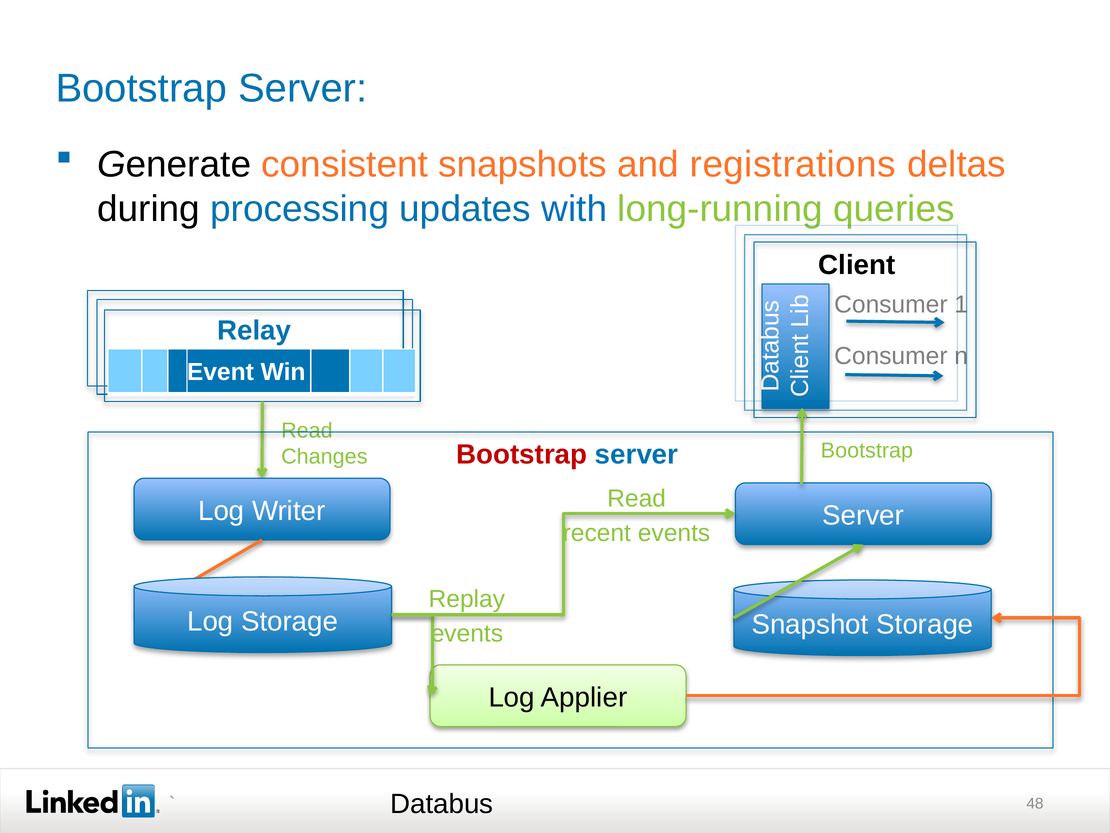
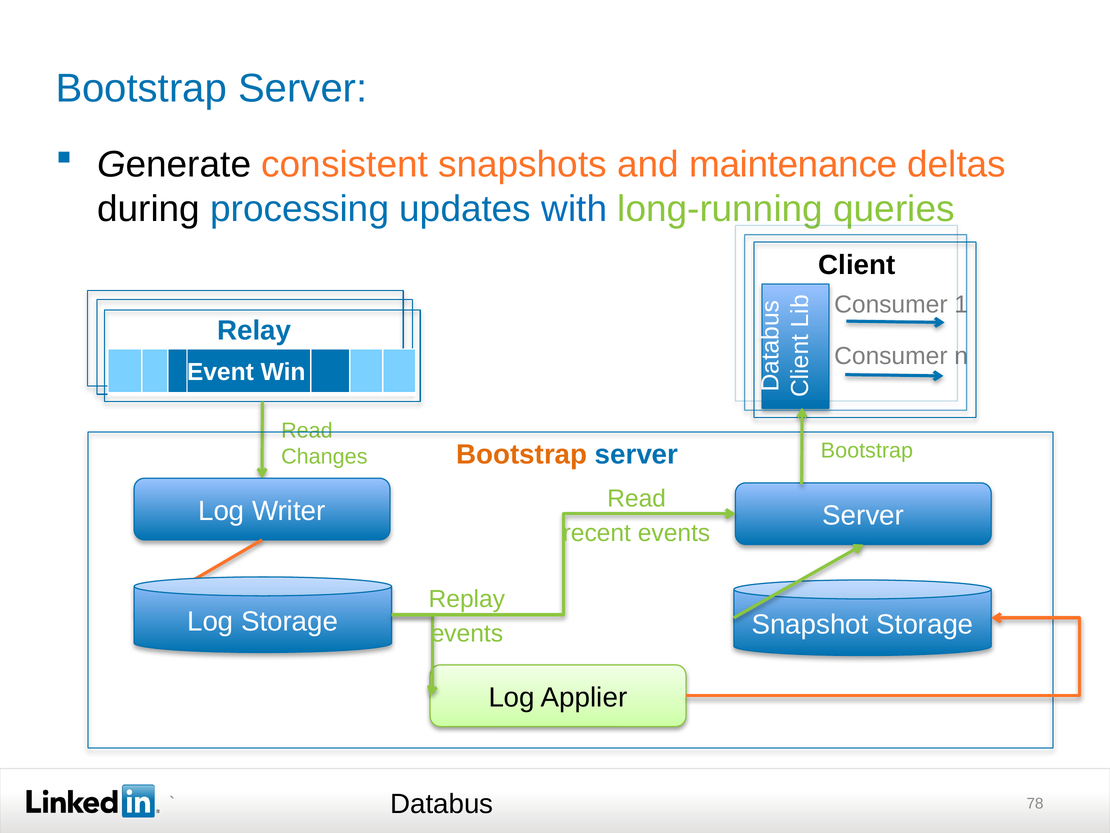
registrations: registrations -> maintenance
Bootstrap at (522, 454) colour: red -> orange
48: 48 -> 78
